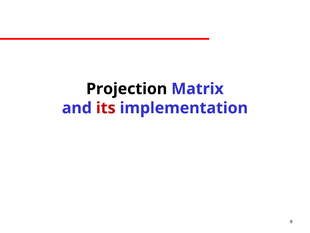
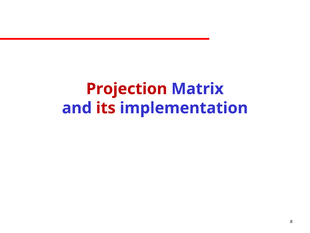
Projection colour: black -> red
